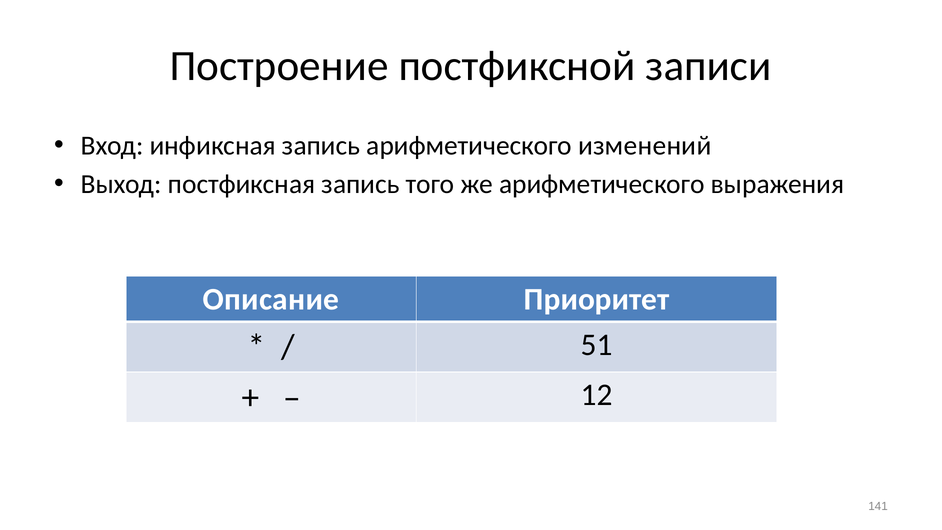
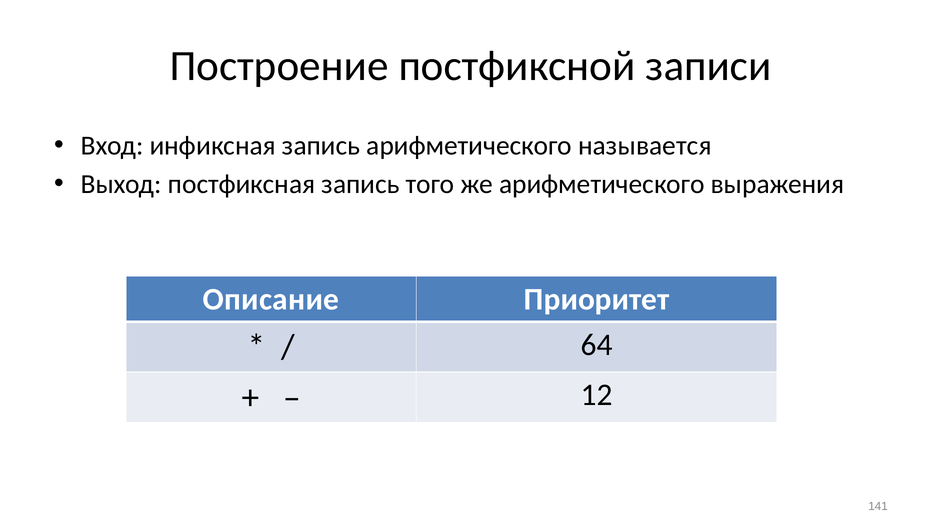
изменений: изменений -> называется
51: 51 -> 64
